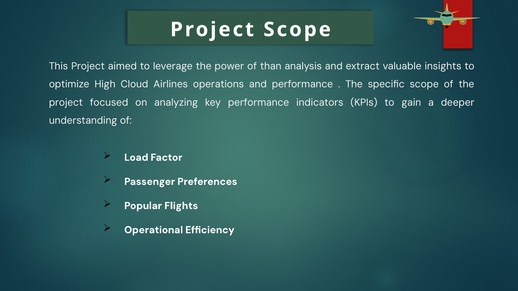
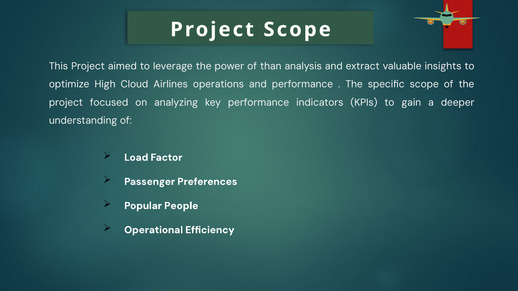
Flights: Flights -> People
